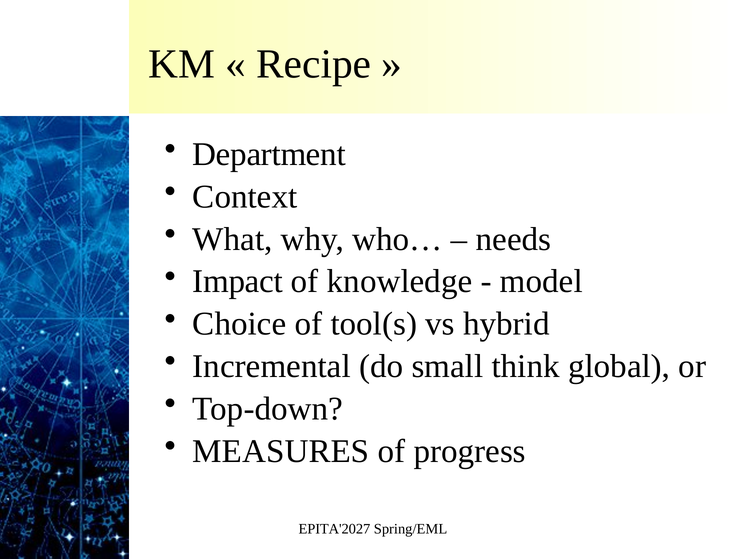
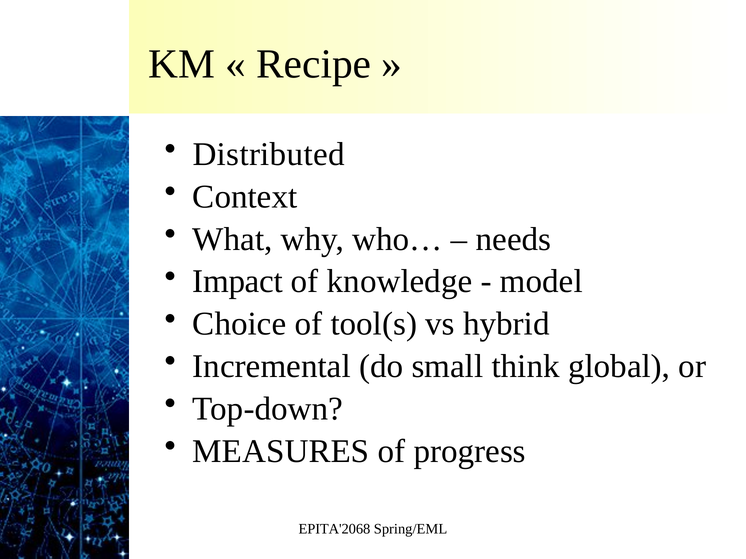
Department: Department -> Distributed
EPITA'2027: EPITA'2027 -> EPITA'2068
